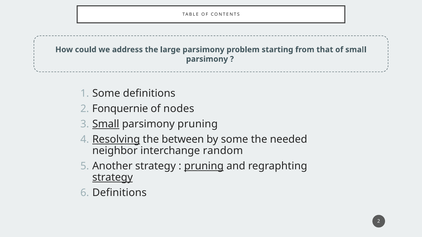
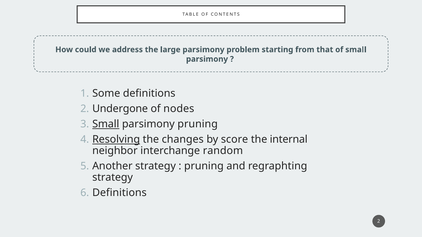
Fonquernie: Fonquernie -> Undergone
between: between -> changes
by some: some -> score
needed: needed -> internal
pruning at (204, 166) underline: present -> none
strategy at (113, 178) underline: present -> none
